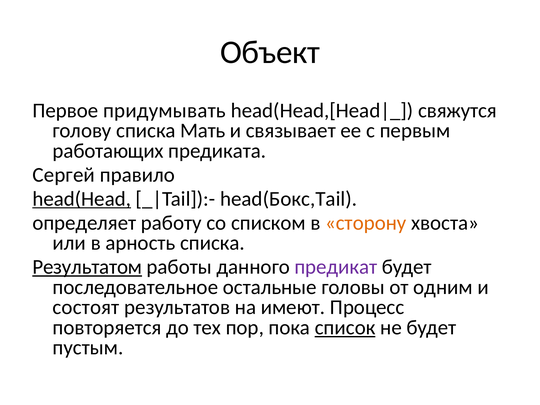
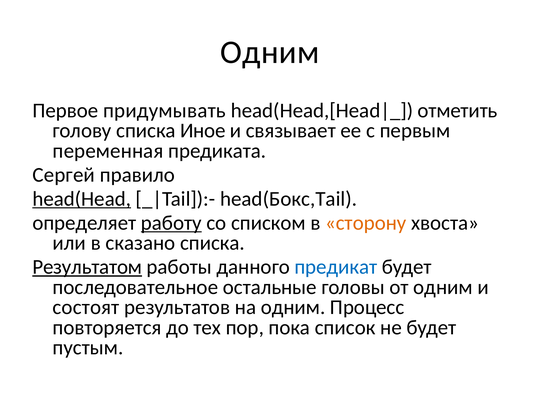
Объект at (270, 52): Объект -> Одним
свяжутся: свяжутся -> отметить
Мать: Мать -> Иное
работающих: работающих -> переменная
работу underline: none -> present
арность: арность -> сказано
предикат colour: purple -> blue
на имеют: имеют -> одним
список underline: present -> none
